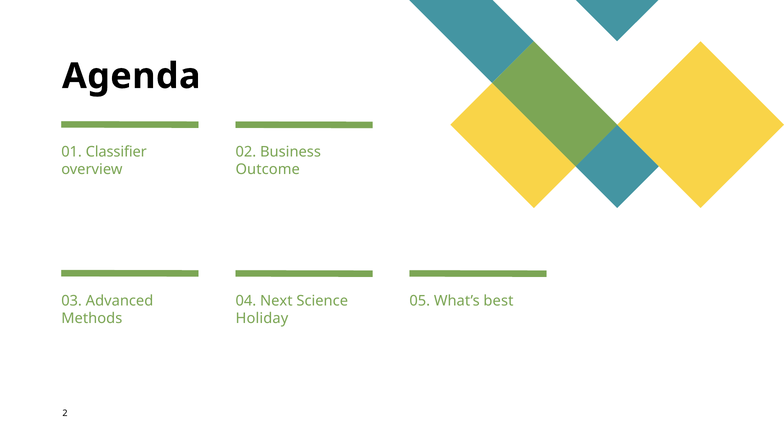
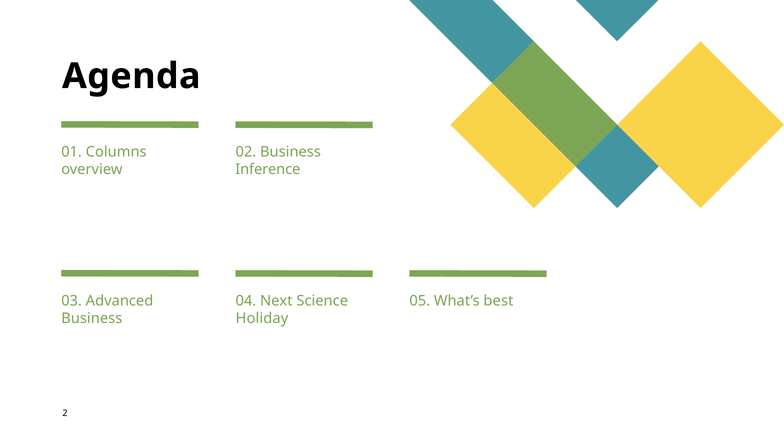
Classifier: Classifier -> Columns
Outcome: Outcome -> Inference
Methods at (92, 318): Methods -> Business
